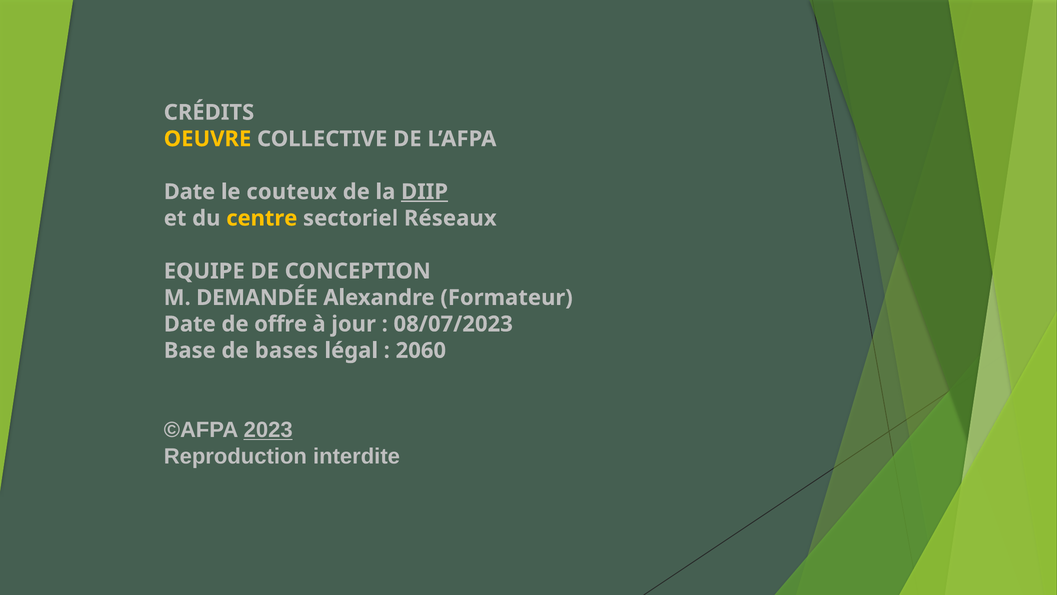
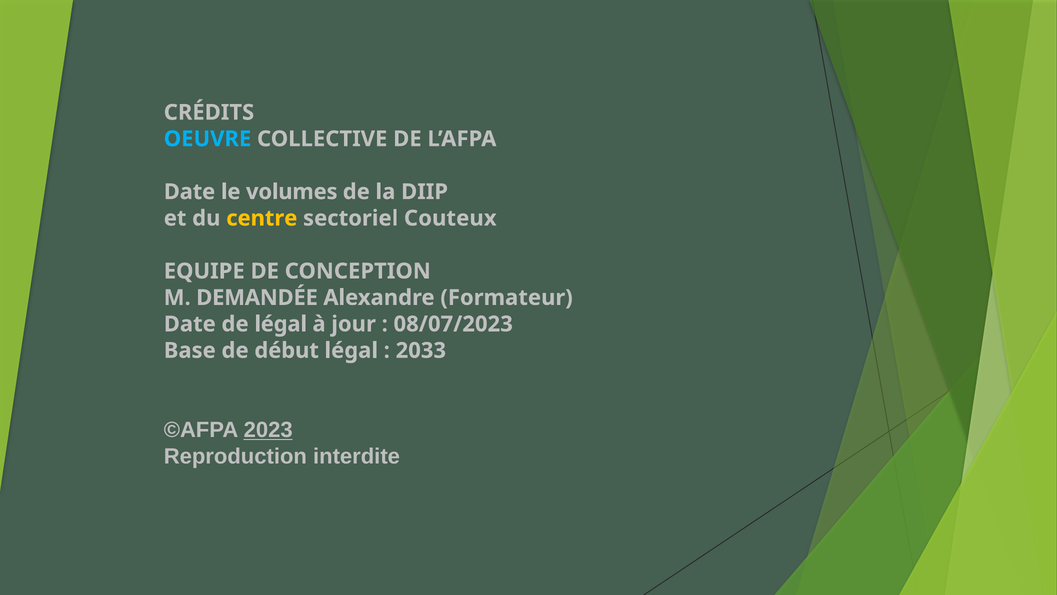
OEUVRE colour: yellow -> light blue
couteux: couteux -> volumes
DIIP underline: present -> none
Réseaux: Réseaux -> Couteux
de offre: offre -> légal
bases: bases -> début
2060: 2060 -> 2033
